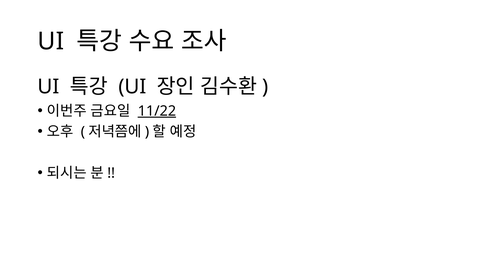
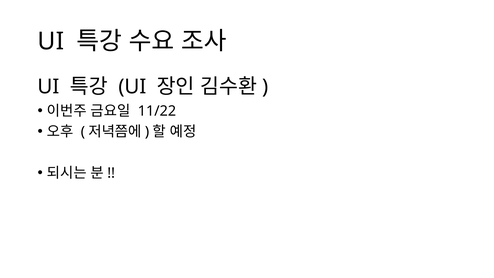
11/22 underline: present -> none
